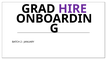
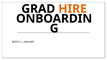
HIRE colour: purple -> orange
